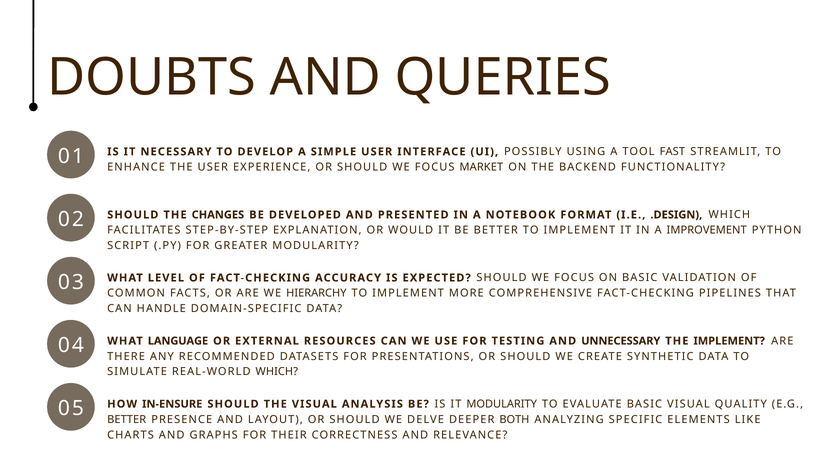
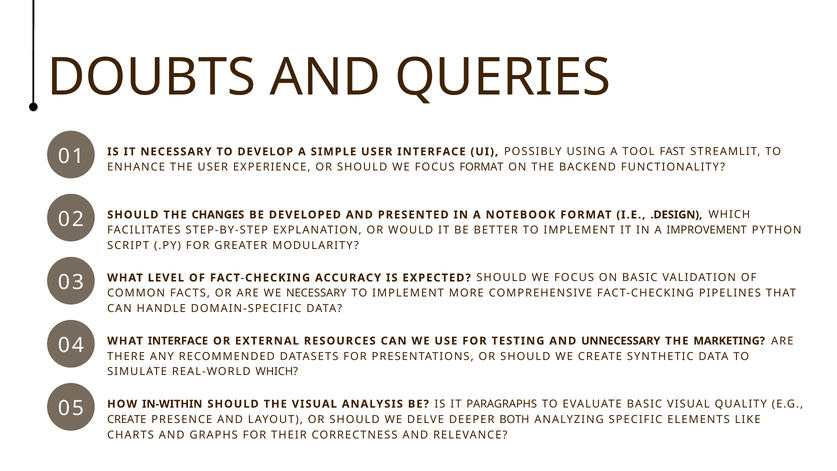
FOCUS MARKET: MARKET -> FORMAT
WE HIERARCHY: HIERARCHY -> NECESSARY
WHAT LANGUAGE: LANGUAGE -> INTERFACE
THE IMPLEMENT: IMPLEMENT -> MARKETING
IN-ENSURE: IN-ENSURE -> IN-WITHIN
IT MODULARITY: MODULARITY -> PARAGRAPHS
BETTER at (127, 419): BETTER -> CREATE
